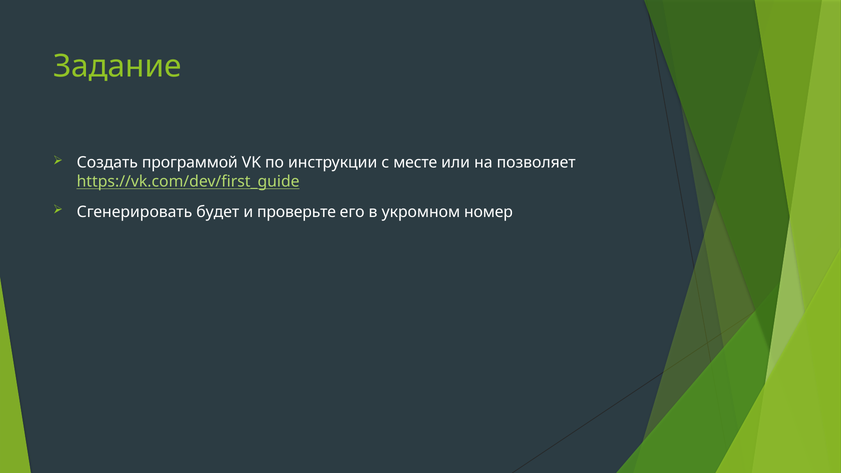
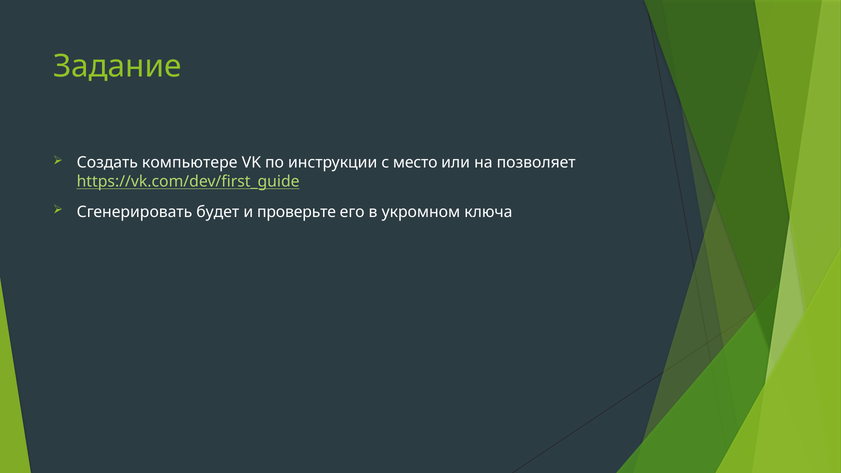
программой: программой -> компьютере
месте: месте -> место
номер: номер -> ключа
